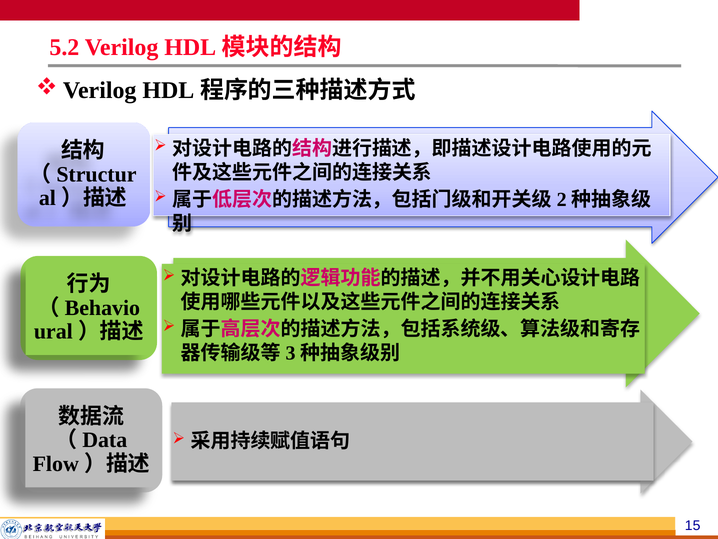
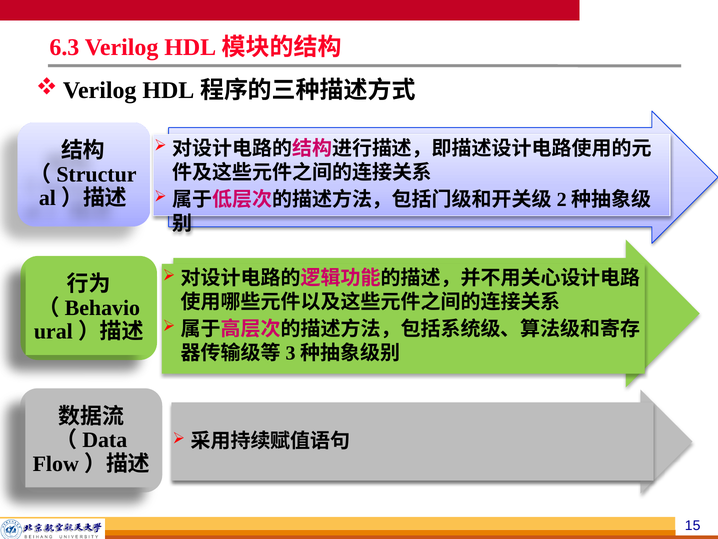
5.2: 5.2 -> 6.3
